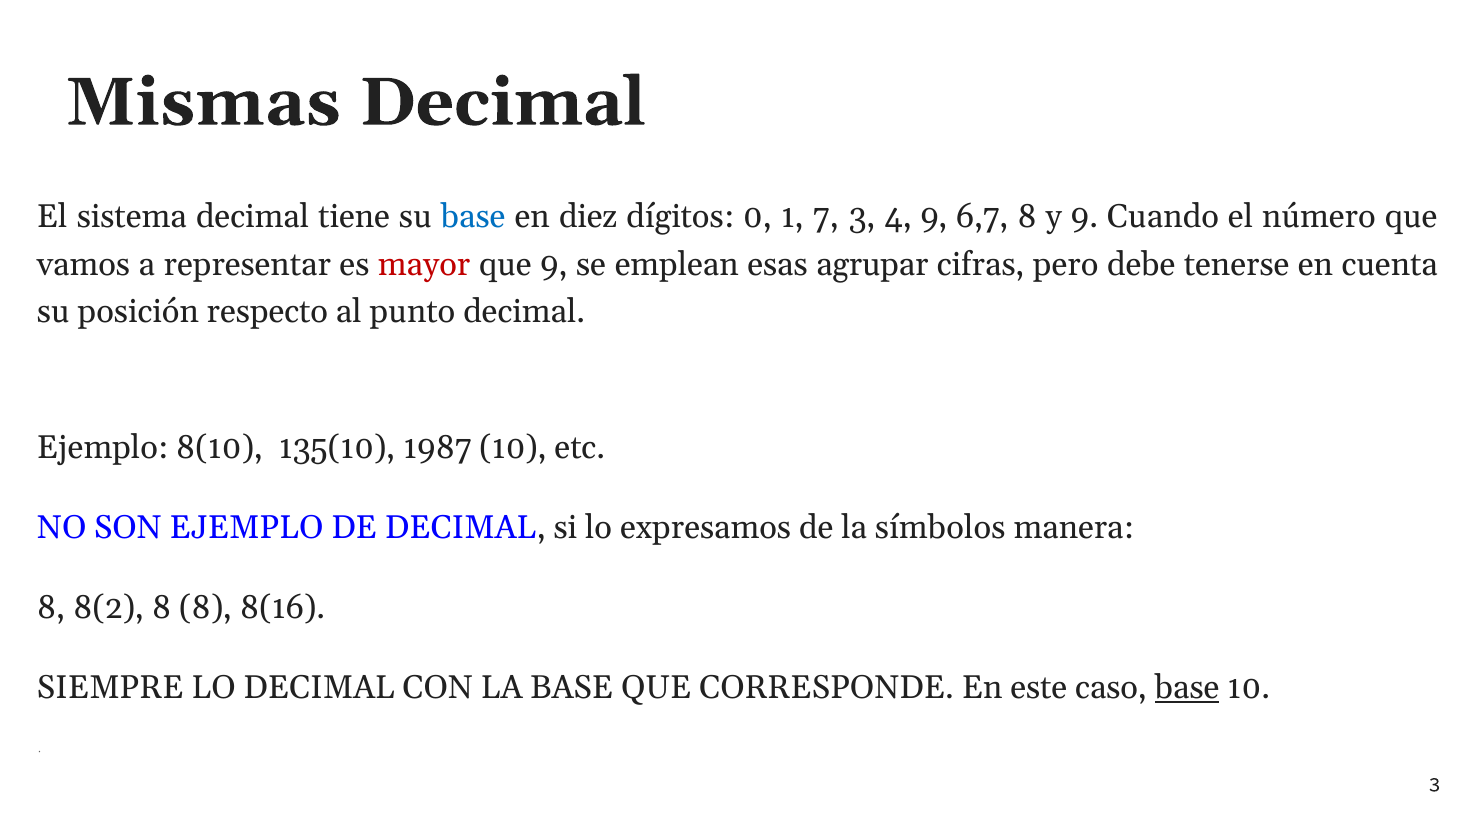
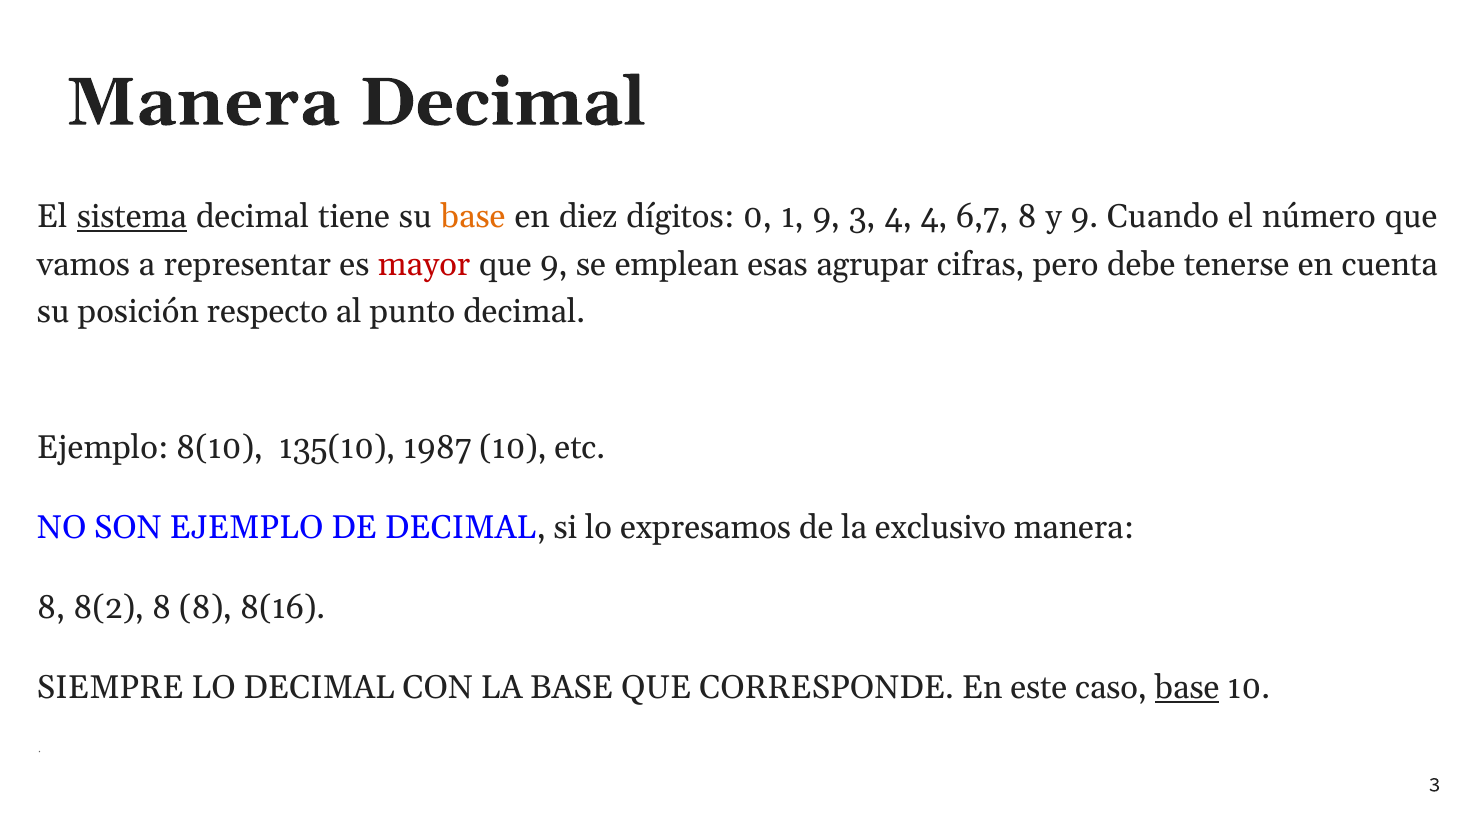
Mismas at (203, 102): Mismas -> Manera
sistema underline: none -> present
base at (473, 217) colour: blue -> orange
1 7: 7 -> 9
4 9: 9 -> 4
símbolos: símbolos -> exclusivo
